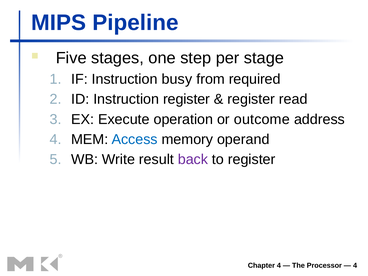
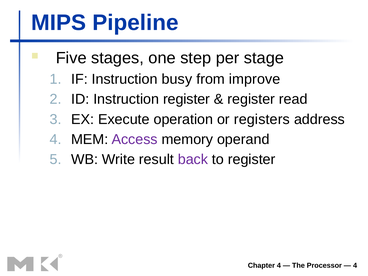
required: required -> improve
outcome: outcome -> registers
Access colour: blue -> purple
